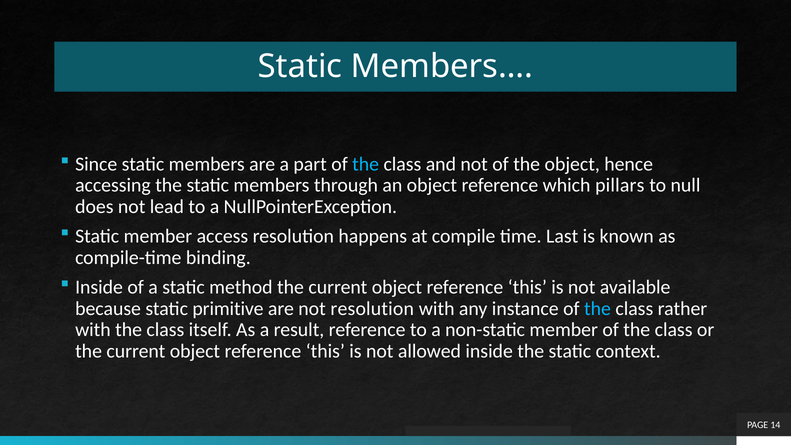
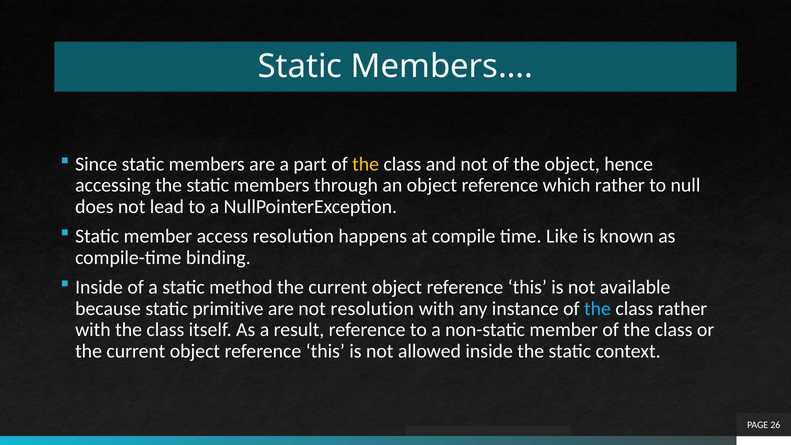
the at (366, 164) colour: light blue -> yellow
which pillars: pillars -> rather
Last: Last -> Like
14: 14 -> 26
